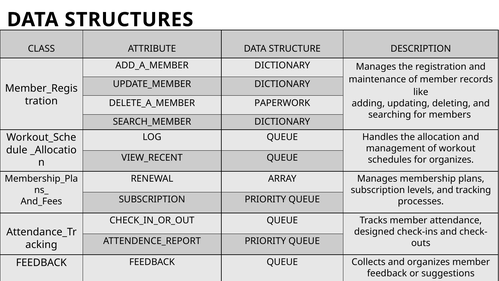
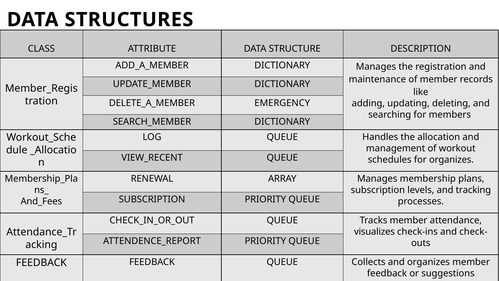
PAPERWORK: PAPERWORK -> EMERGENCY
designed: designed -> visualizes
